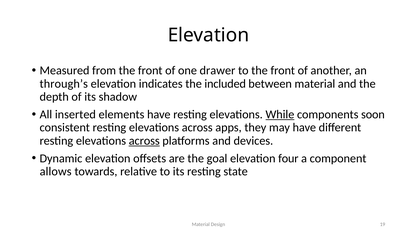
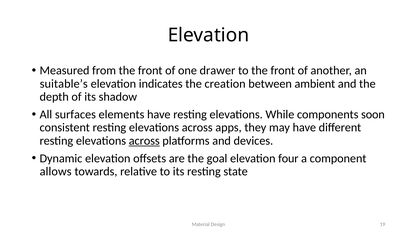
through’s: through’s -> suitable’s
included: included -> creation
between material: material -> ambient
inserted: inserted -> surfaces
While underline: present -> none
